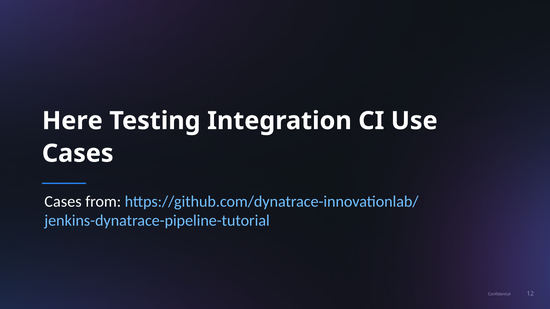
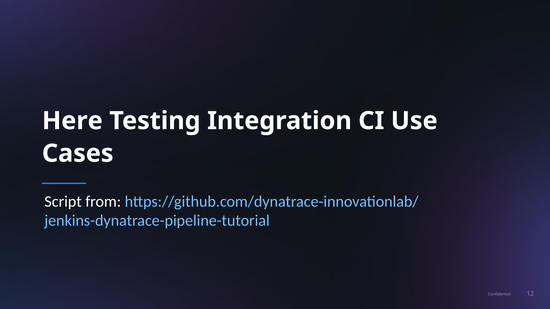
Cases at (63, 202): Cases -> Script
